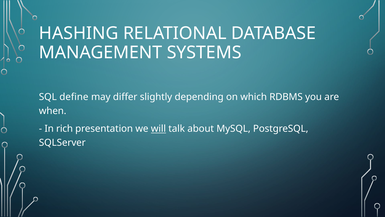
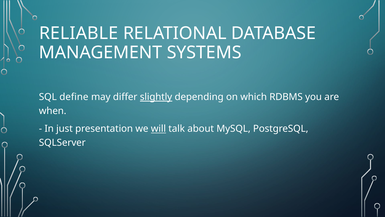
HASHING: HASHING -> RELIABLE
slightly underline: none -> present
rich: rich -> just
